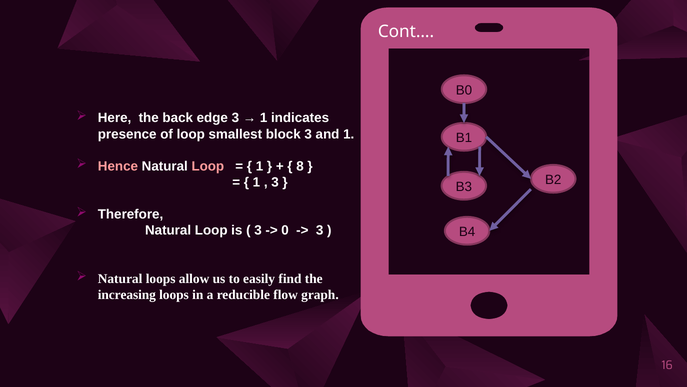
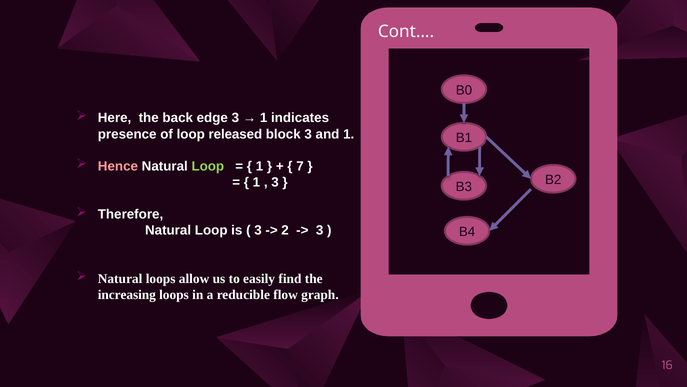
smallest: smallest -> released
Loop at (208, 166) colour: pink -> light green
8: 8 -> 7
0: 0 -> 2
